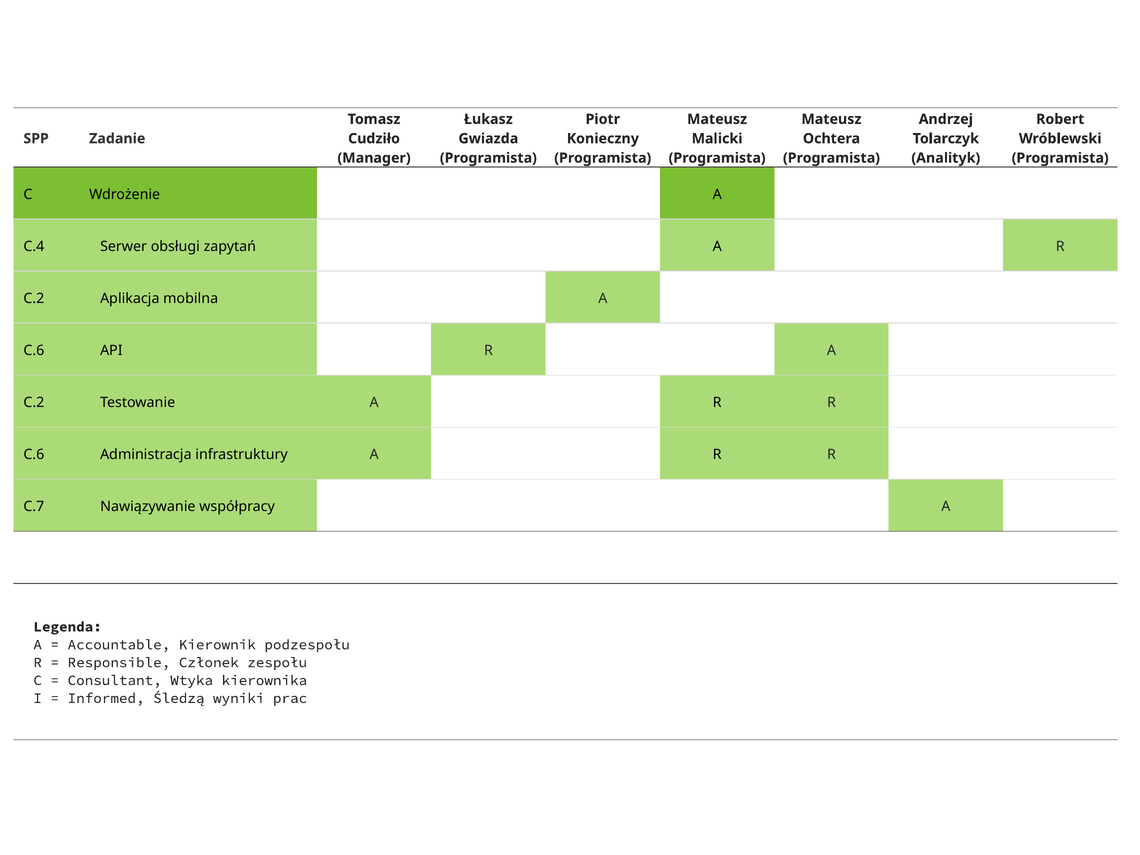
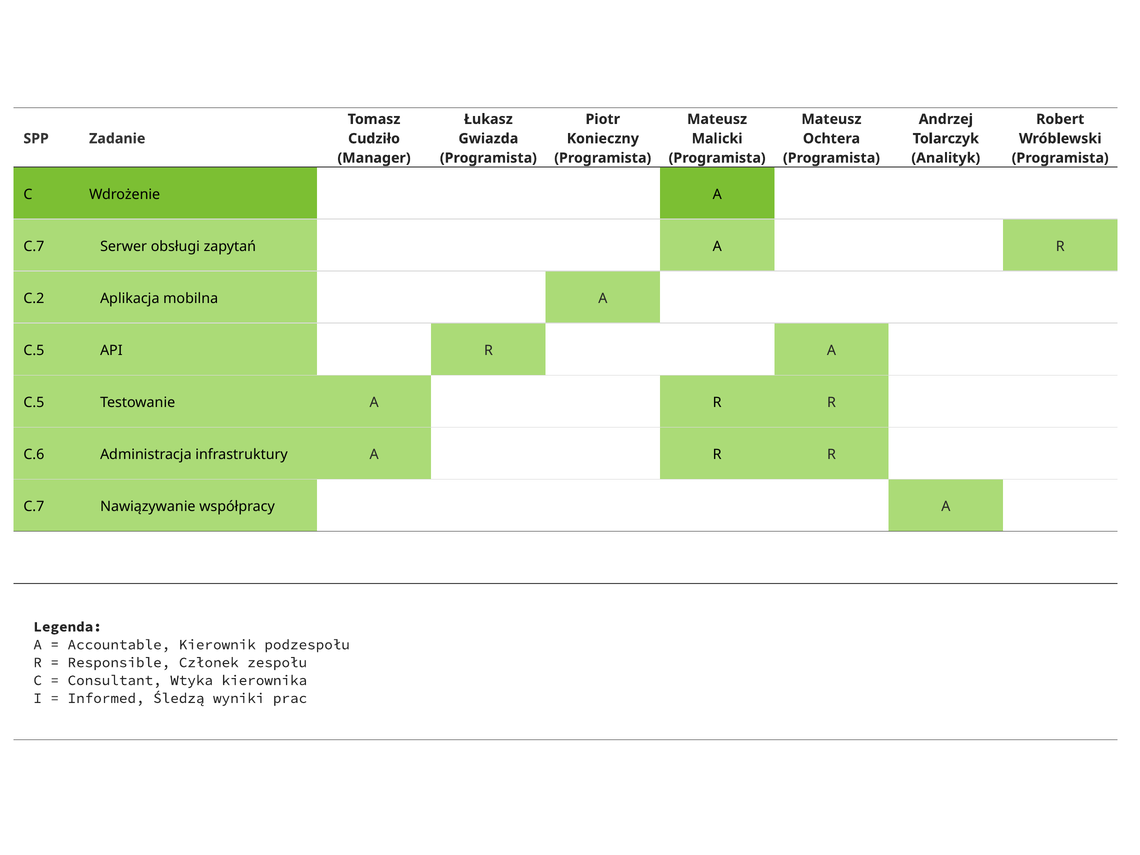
C.4 at (34, 246): C.4 -> C.7
C.6 at (34, 350): C.6 -> C.5
C.2 at (34, 403): C.2 -> C.5
